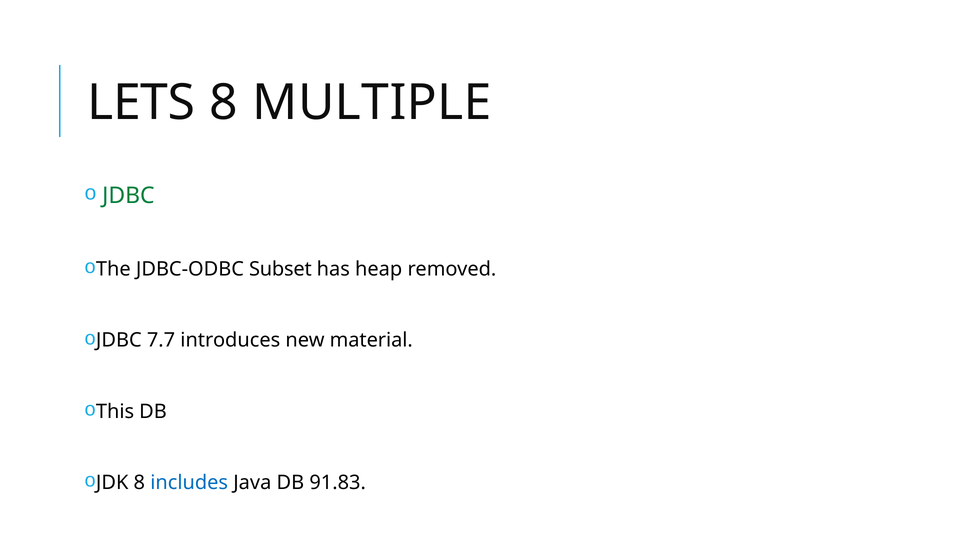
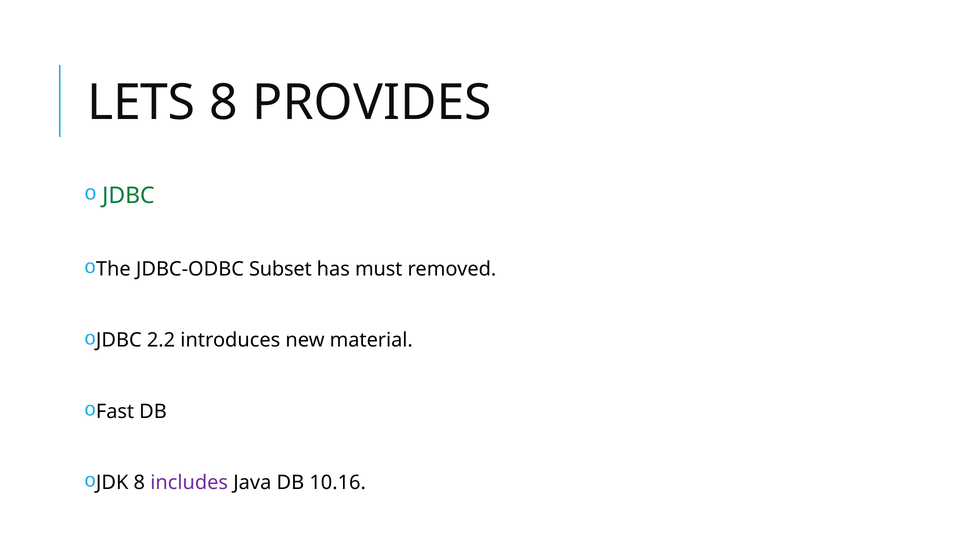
MULTIPLE: MULTIPLE -> PROVIDES
heap: heap -> must
7.7: 7.7 -> 2.2
This: This -> Fast
includes colour: blue -> purple
91.83: 91.83 -> 10.16
